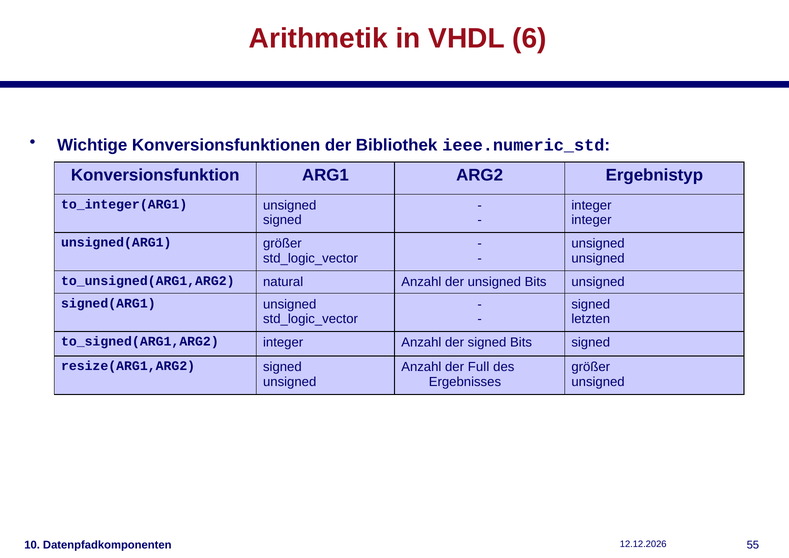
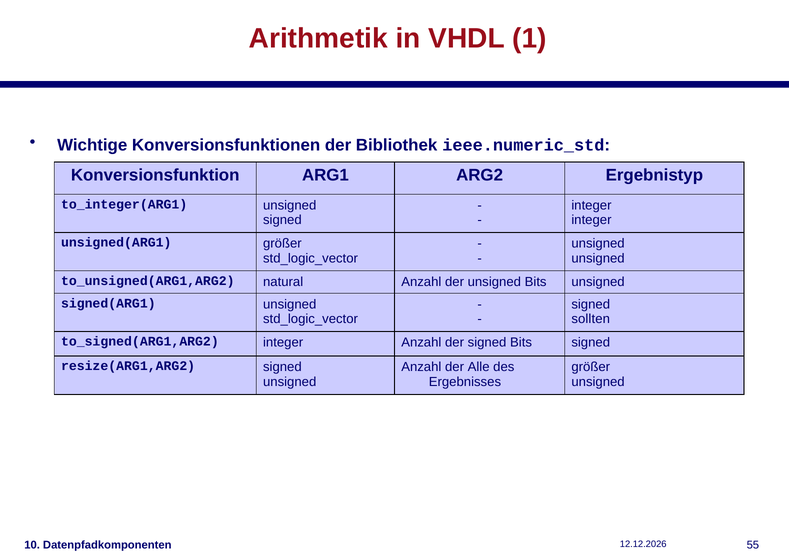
6: 6 -> 1
letzten: letzten -> sollten
Full: Full -> Alle
